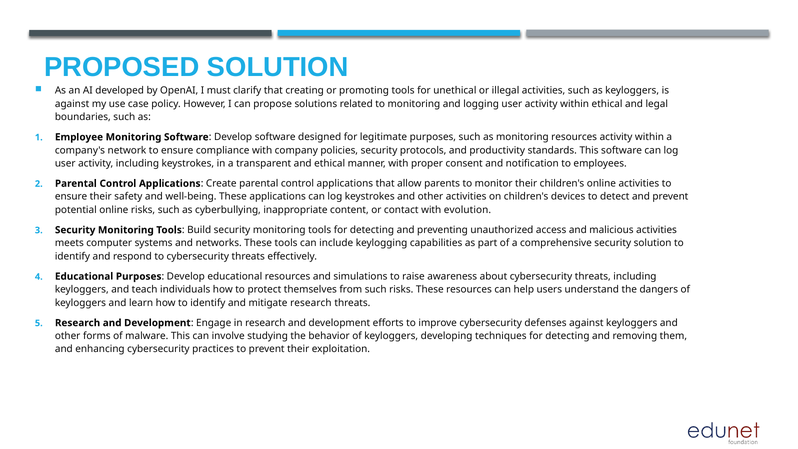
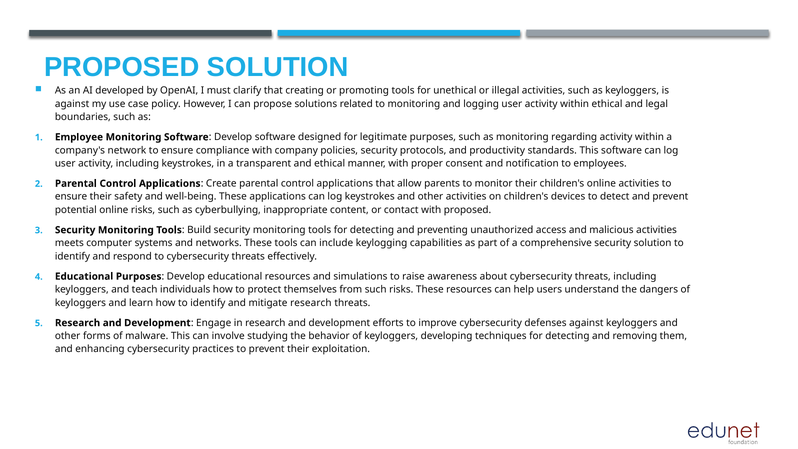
monitoring resources: resources -> regarding
with evolution: evolution -> proposed
